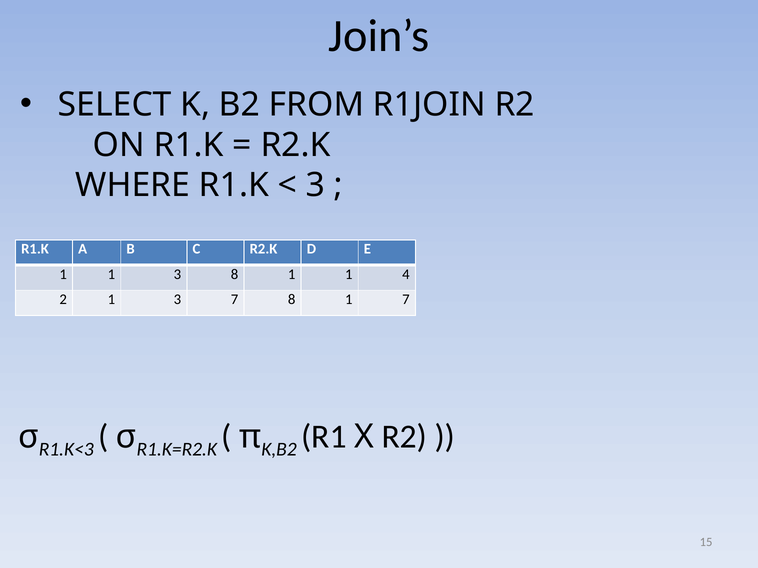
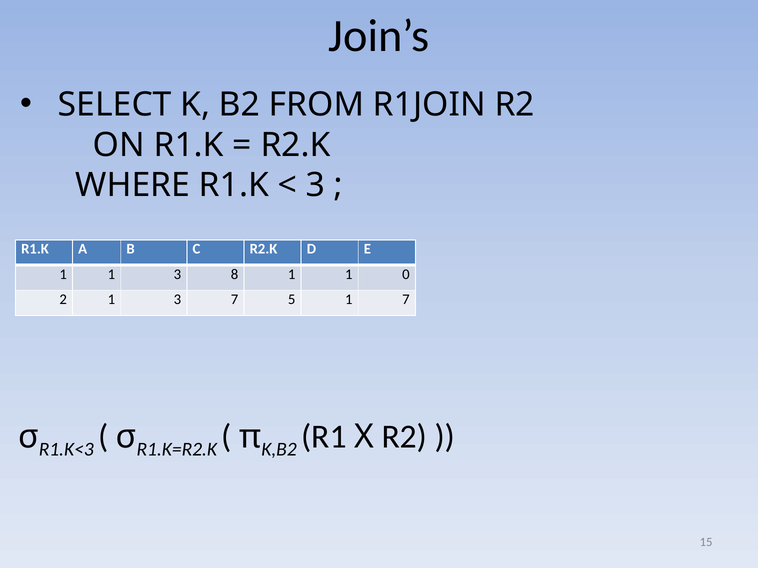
4: 4 -> 0
7 8: 8 -> 5
